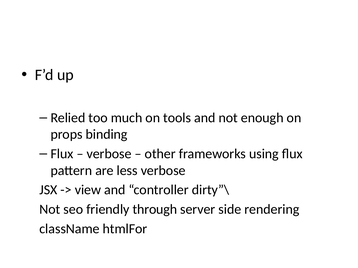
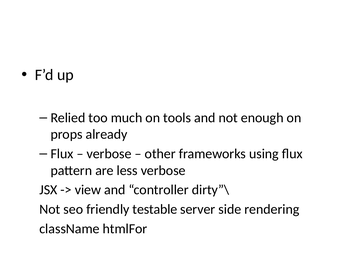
binding: binding -> already
through: through -> testable
